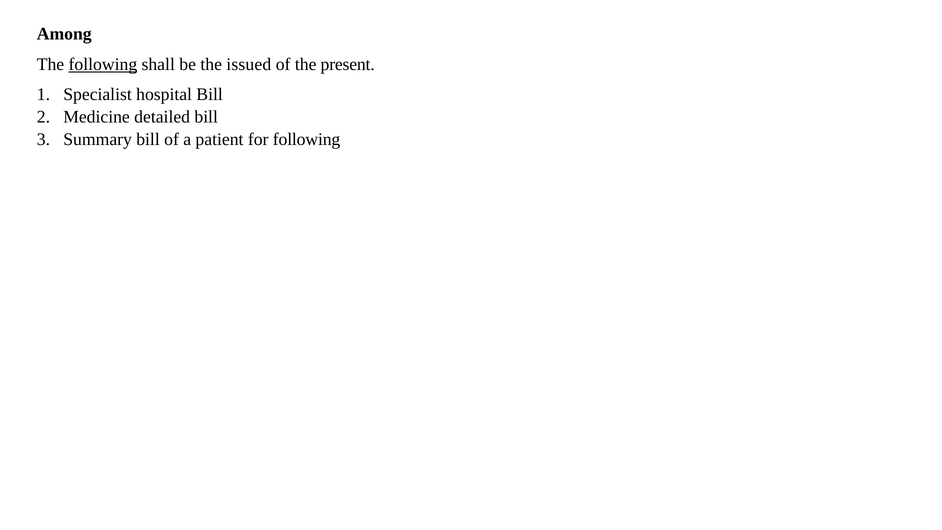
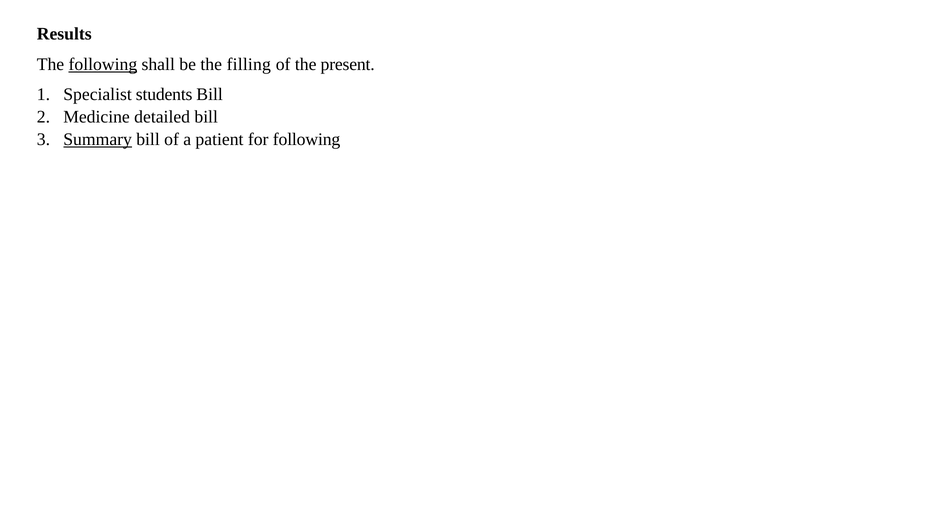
Among: Among -> Results
issued: issued -> filling
hospital: hospital -> students
Summary underline: none -> present
